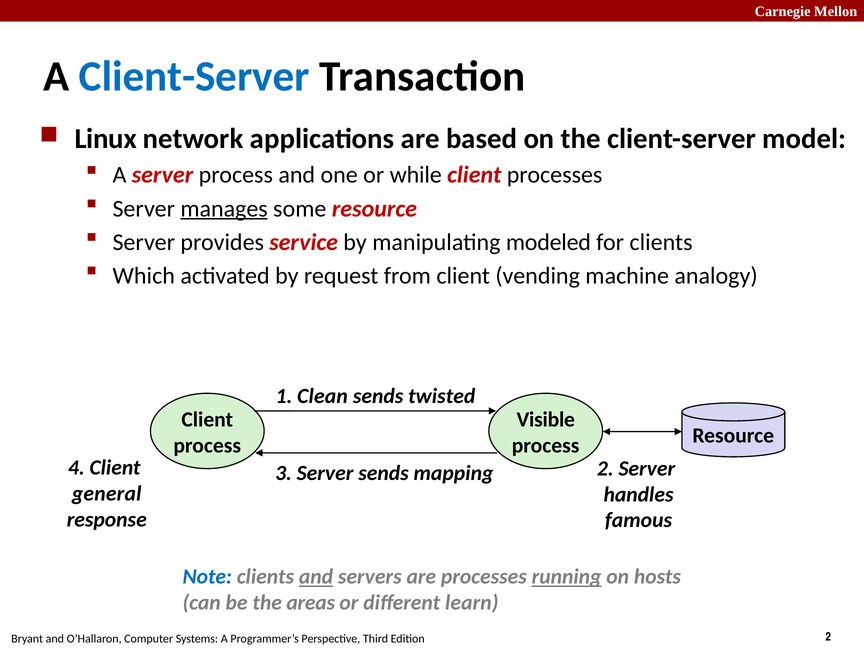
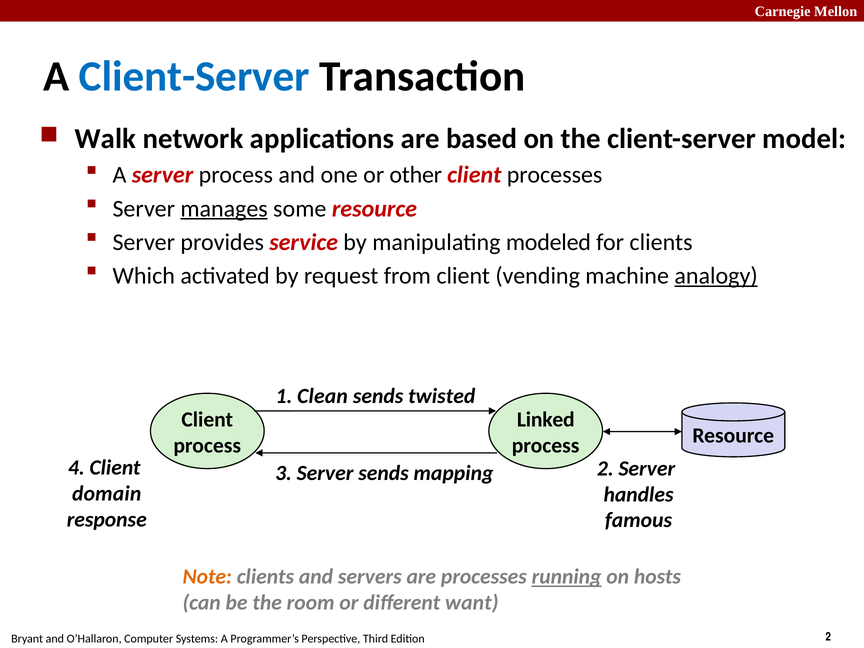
Linux: Linux -> Walk
while: while -> other
analogy underline: none -> present
Visible: Visible -> Linked
general: general -> domain
Note colour: blue -> orange
and at (316, 577) underline: present -> none
areas: areas -> room
learn: learn -> want
